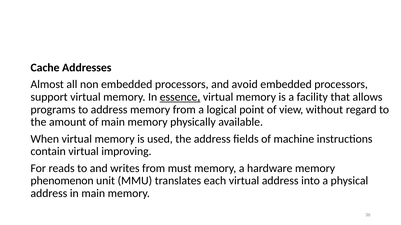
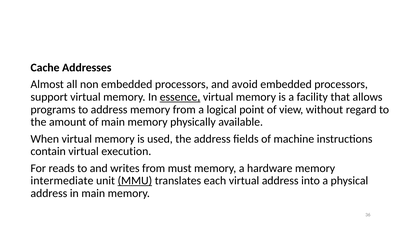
improving: improving -> execution
phenomenon: phenomenon -> intermediate
MMU underline: none -> present
